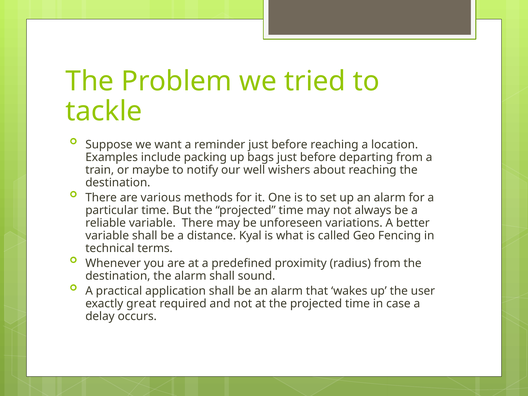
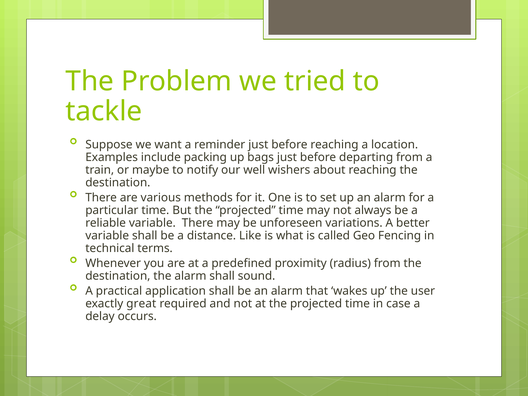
Kyal: Kyal -> Like
